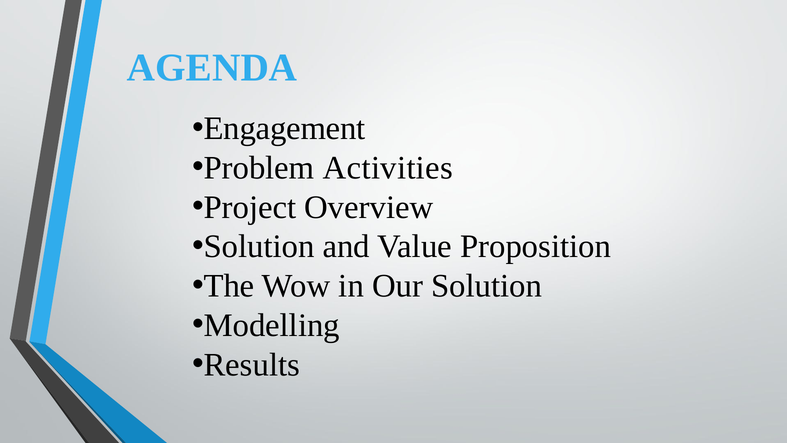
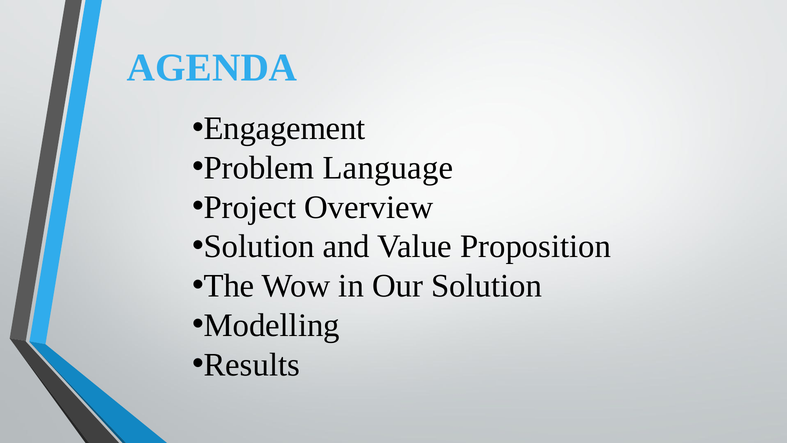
Activities: Activities -> Language
